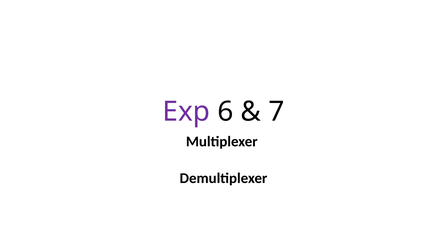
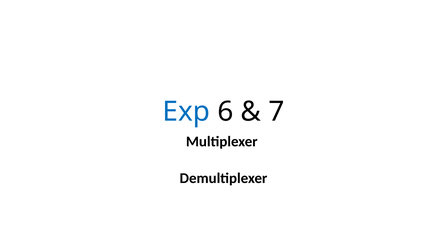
Exp colour: purple -> blue
